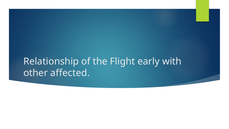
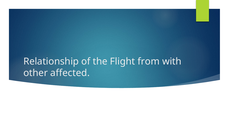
early: early -> from
